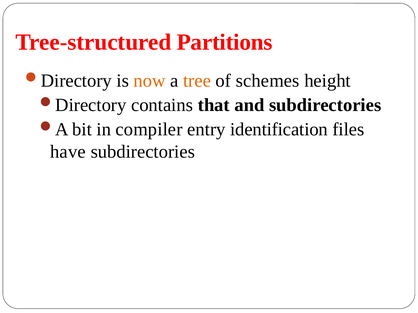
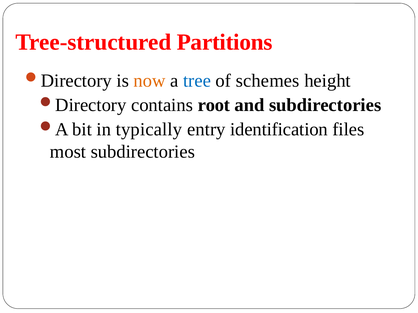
tree colour: orange -> blue
that: that -> root
compiler: compiler -> typically
have: have -> most
